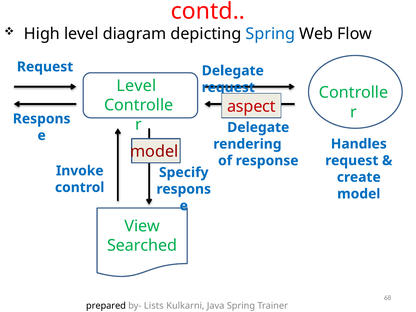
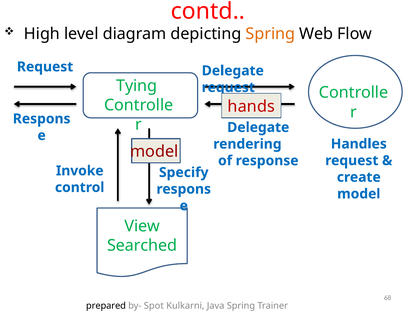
Spring at (270, 34) colour: blue -> orange
Level at (136, 86): Level -> Tying
aspect: aspect -> hands
Lists: Lists -> Spot
